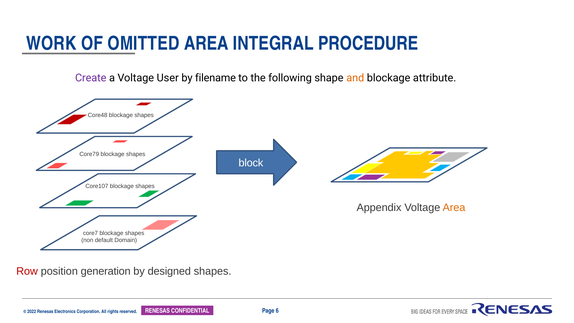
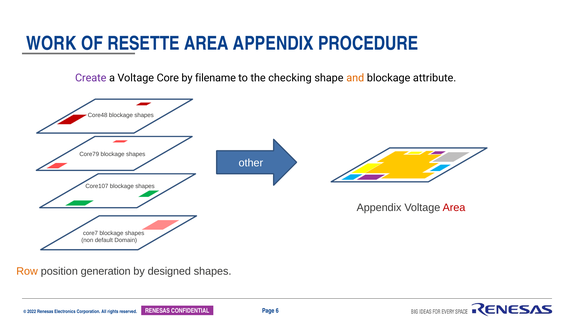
OMITTED: OMITTED -> RESETTE
AREA INTEGRAL: INTEGRAL -> APPENDIX
User: User -> Core
following: following -> checking
block: block -> other
Area at (454, 208) colour: orange -> red
Row colour: red -> orange
